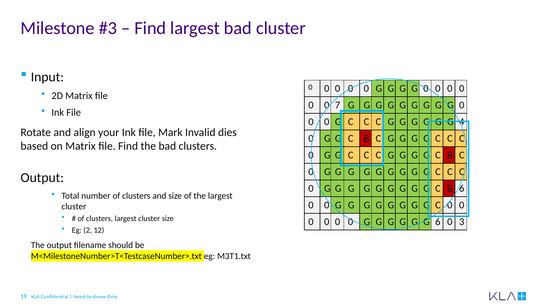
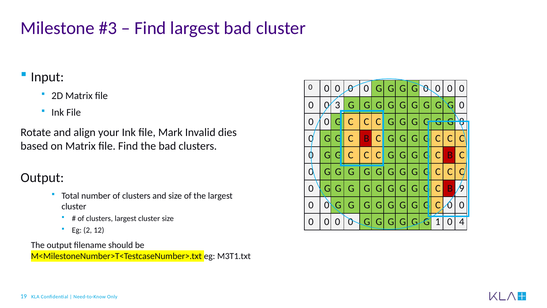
7: 7 -> 3
4: 4 -> 8
B 6: 6 -> 9
G 6: 6 -> 1
3: 3 -> 4
